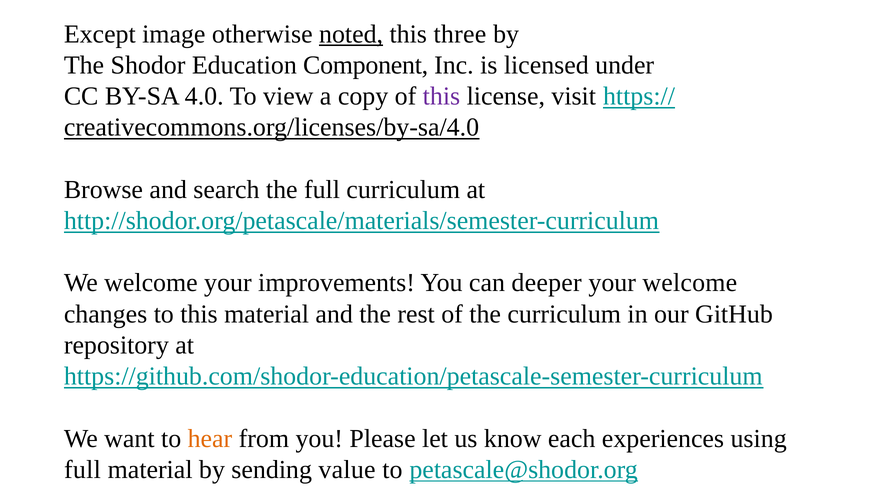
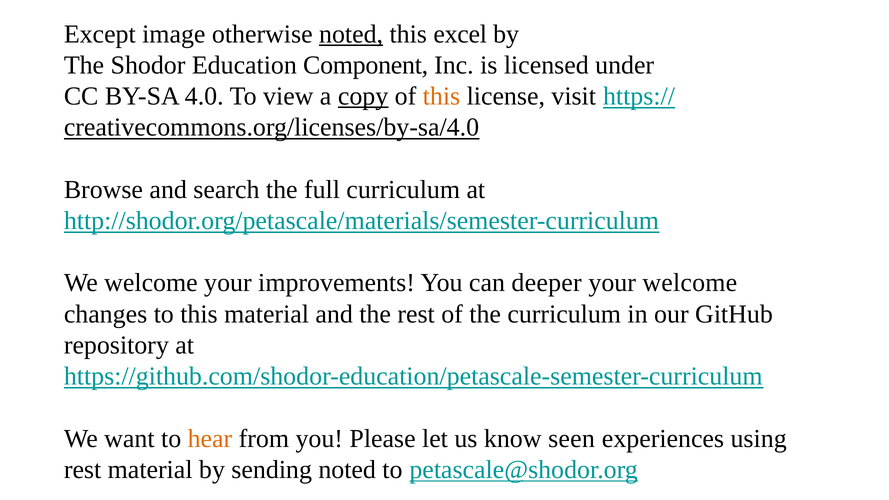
three: three -> excel
copy underline: none -> present
this at (441, 96) colour: purple -> orange
each: each -> seen
full at (82, 470): full -> rest
sending value: value -> noted
